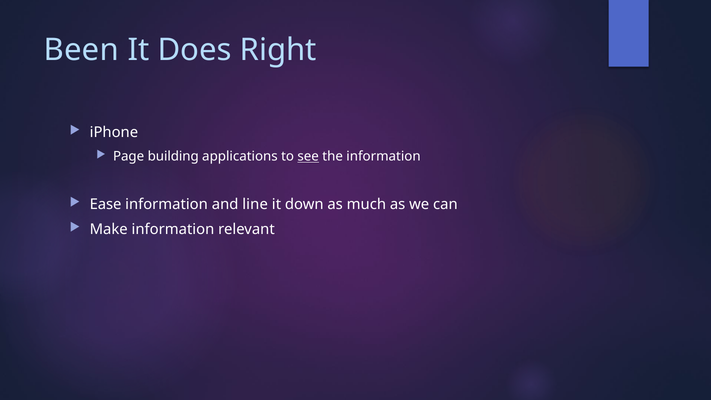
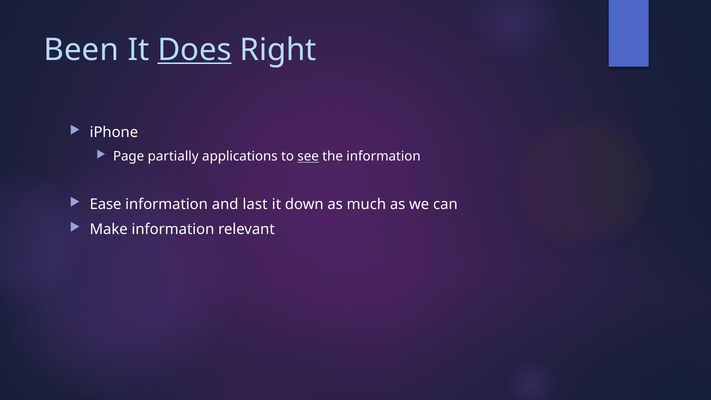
Does underline: none -> present
building: building -> partially
line: line -> last
